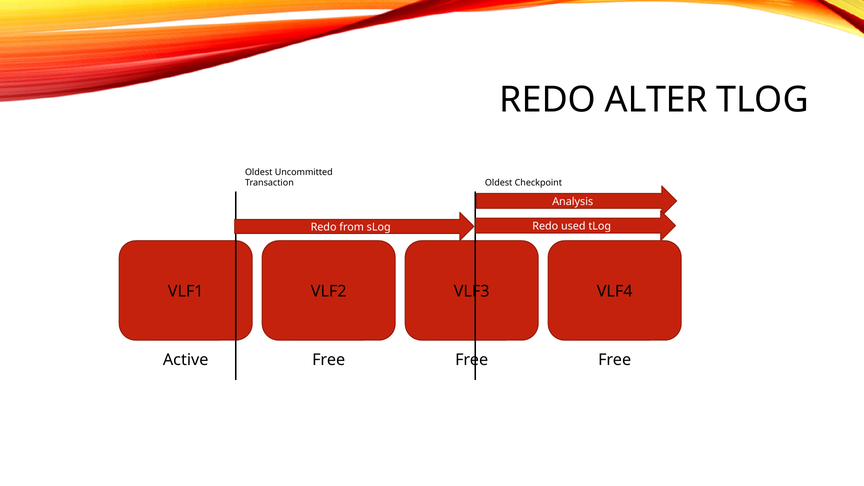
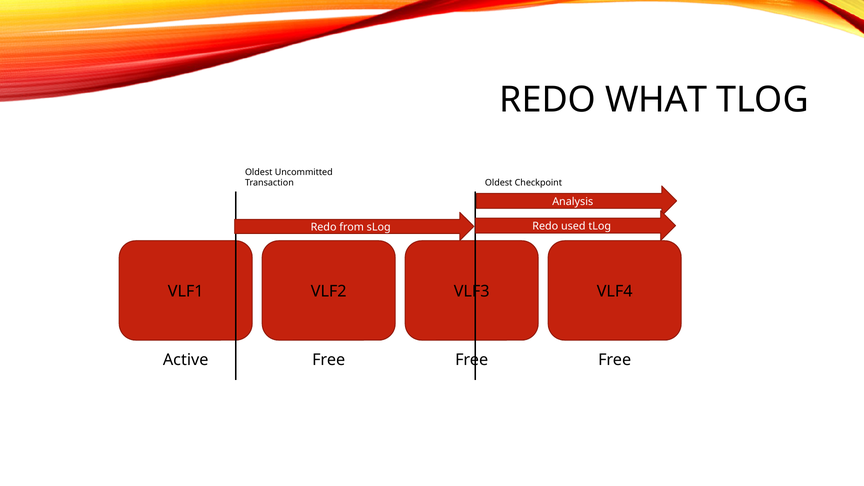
ALTER: ALTER -> WHAT
